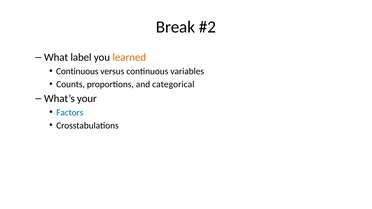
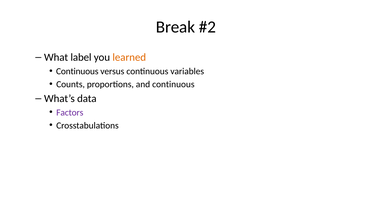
and categorical: categorical -> continuous
your: your -> data
Factors colour: blue -> purple
